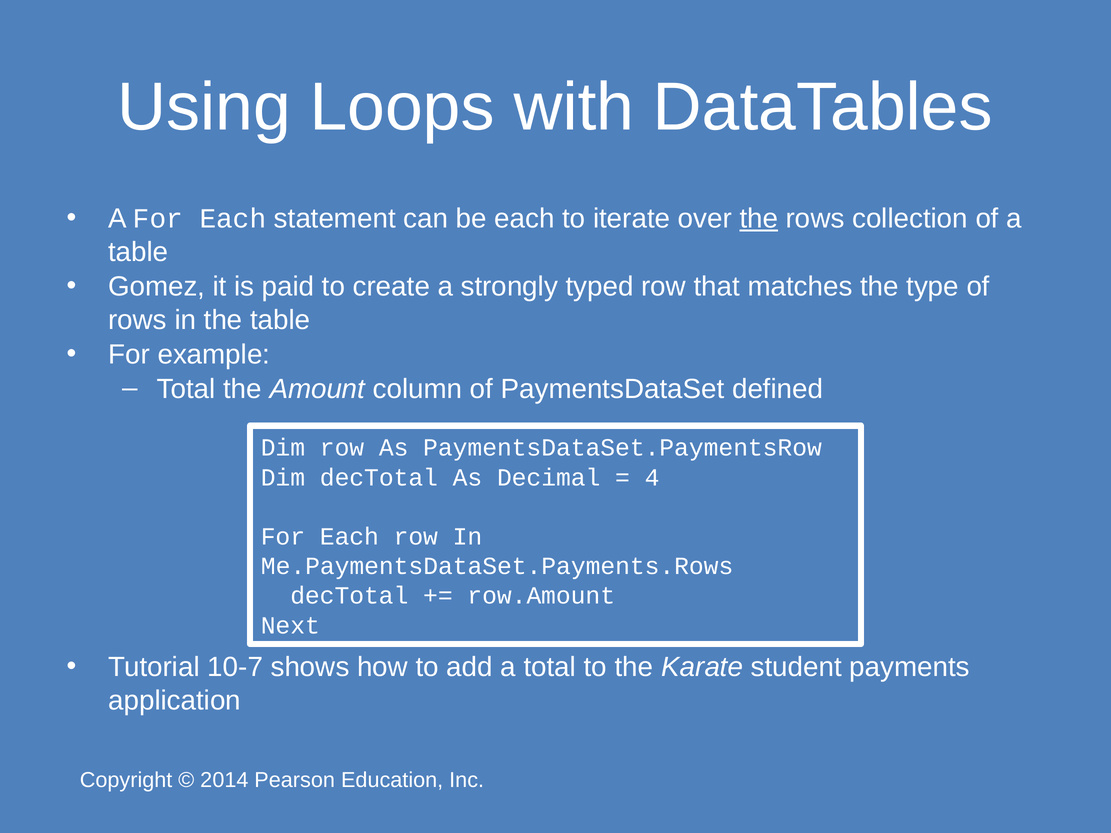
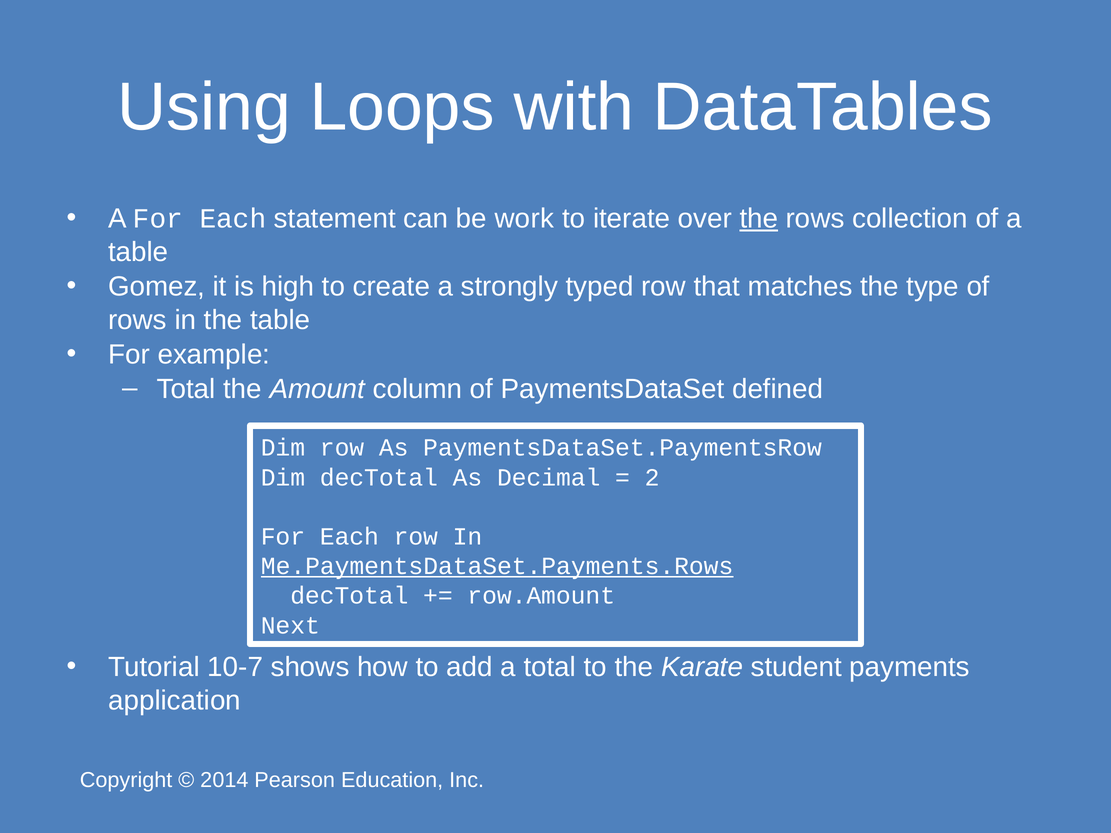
be each: each -> work
paid: paid -> high
4: 4 -> 2
Me.PaymentsDataSet.Payments.Rows underline: none -> present
